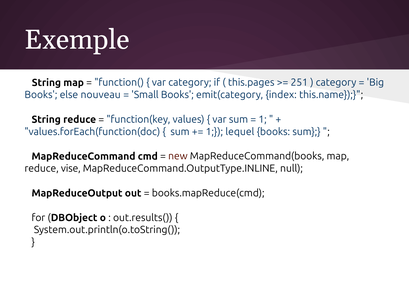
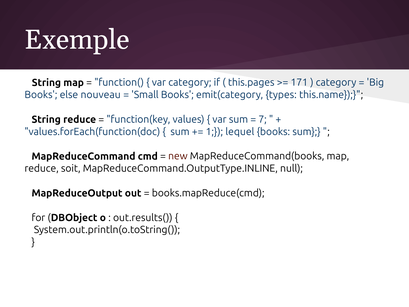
251: 251 -> 171
index: index -> types
1 at (263, 119): 1 -> 7
vise: vise -> soit
